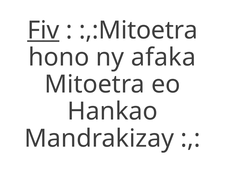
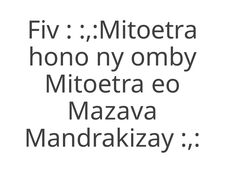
Fiv underline: present -> none
afaka: afaka -> omby
Hankao: Hankao -> Mazava
